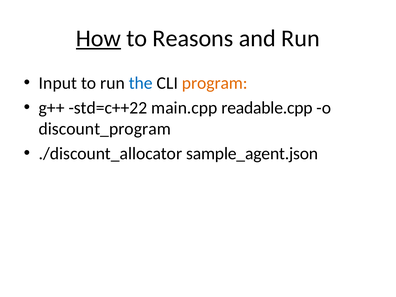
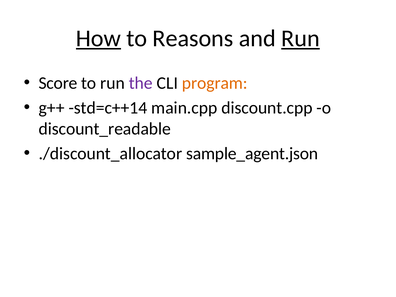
Run at (300, 38) underline: none -> present
Input: Input -> Score
the colour: blue -> purple
std=c++22: std=c++22 -> std=c++14
readable.cpp: readable.cpp -> discount.cpp
discount_program: discount_program -> discount_readable
